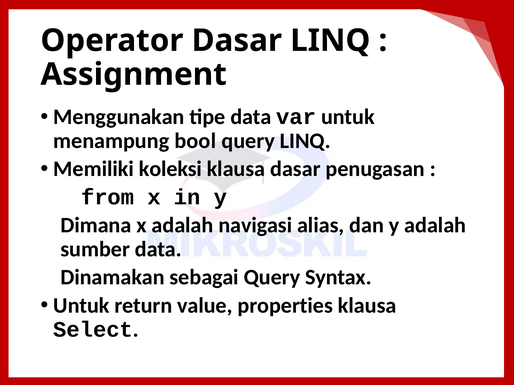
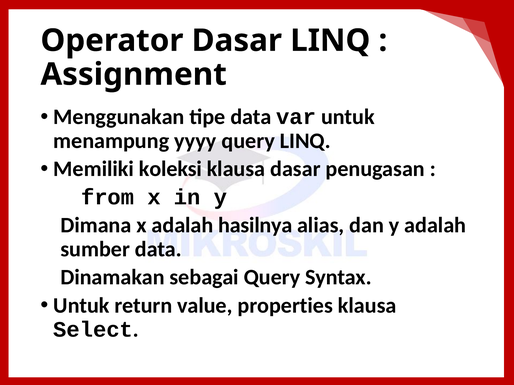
bool: bool -> yyyy
navigasi: navigasi -> hasilnya
